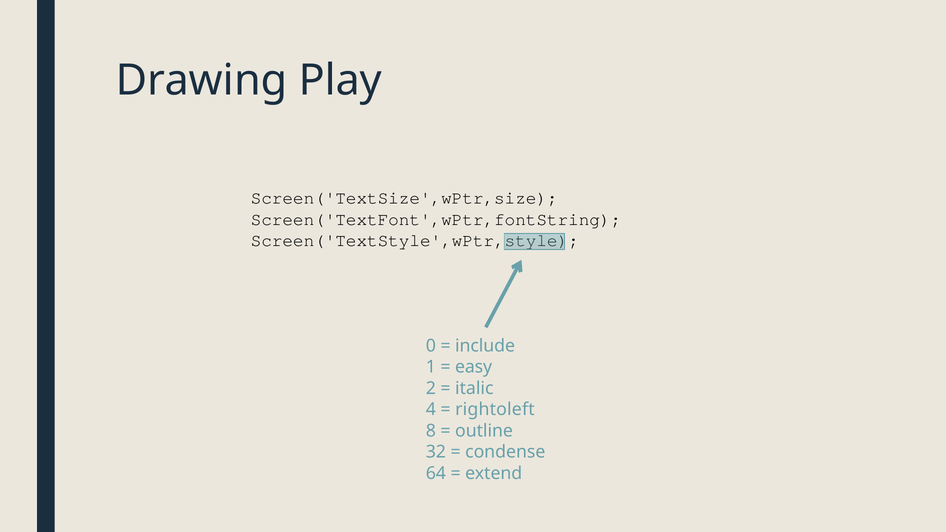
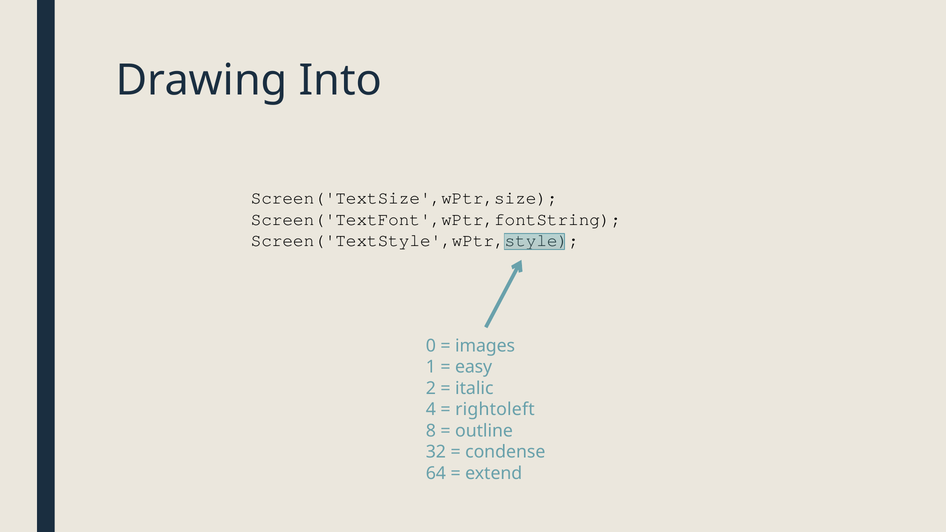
Play: Play -> Into
include: include -> images
